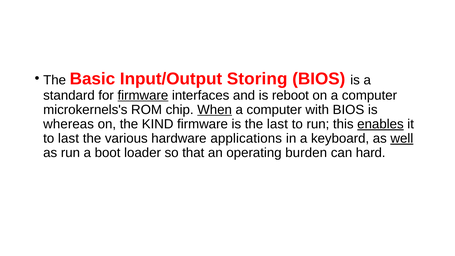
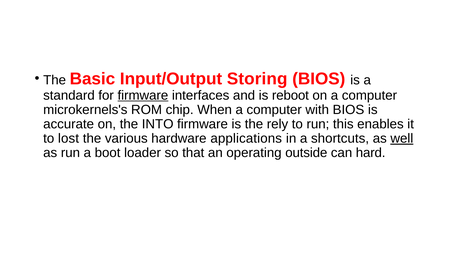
When underline: present -> none
whereas: whereas -> accurate
KIND: KIND -> INTO
the last: last -> rely
enables underline: present -> none
to last: last -> lost
keyboard: keyboard -> shortcuts
burden: burden -> outside
